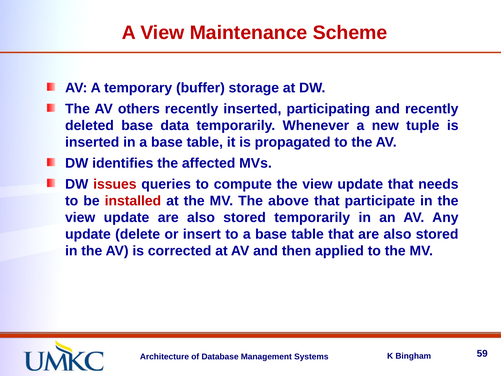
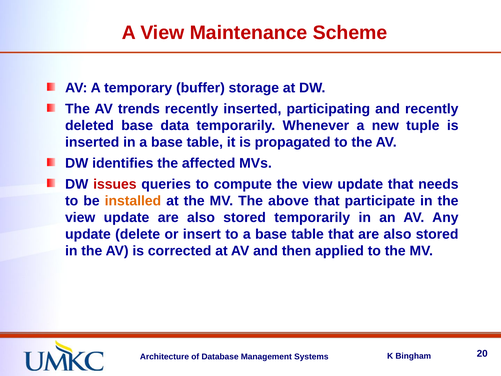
others: others -> trends
installed colour: red -> orange
59: 59 -> 20
